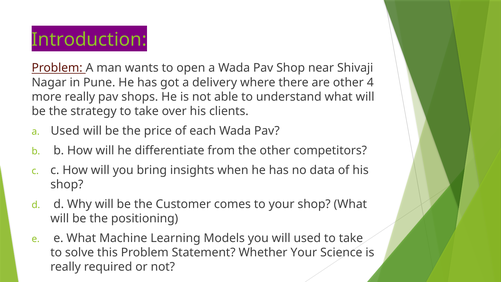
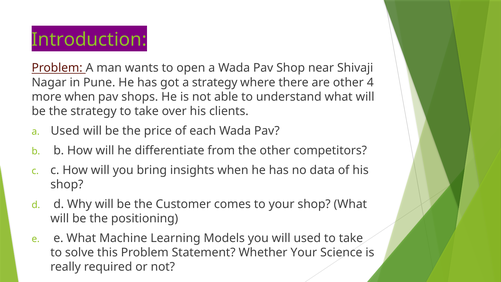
a delivery: delivery -> strategy
more really: really -> when
